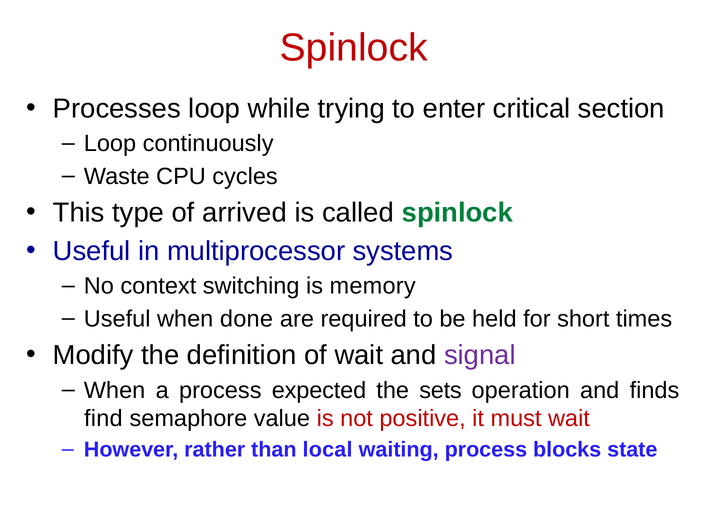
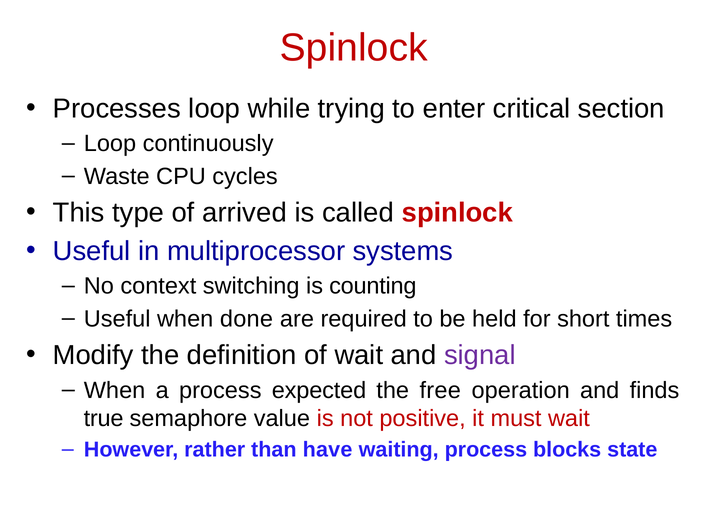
spinlock at (457, 213) colour: green -> red
memory: memory -> counting
sets: sets -> free
find: find -> true
local: local -> have
